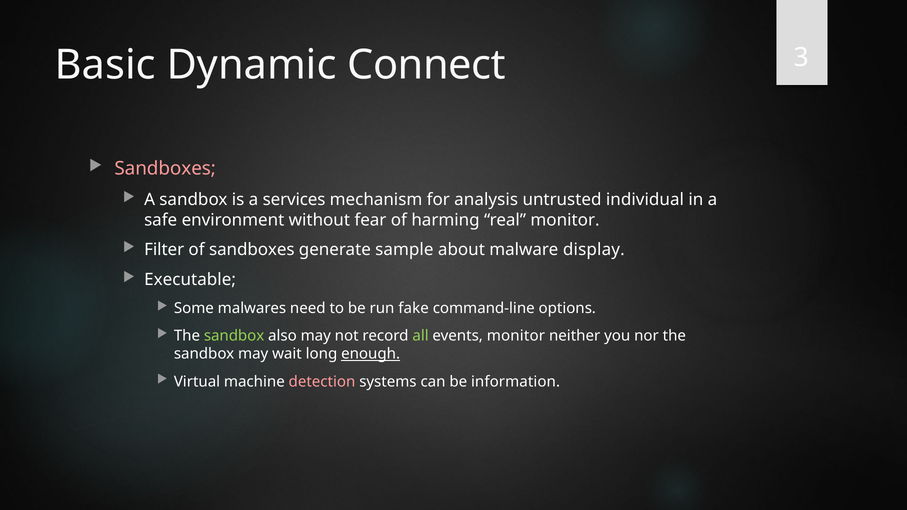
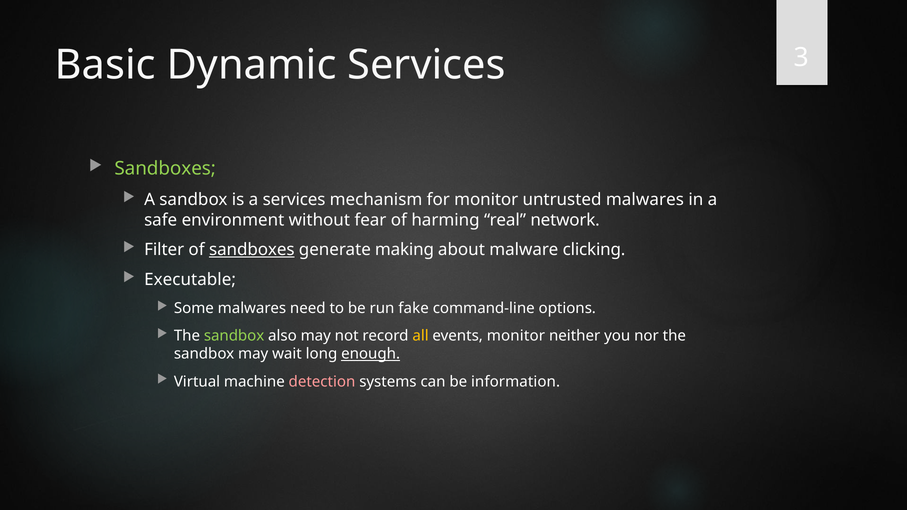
Dynamic Connect: Connect -> Services
Sandboxes at (165, 169) colour: pink -> light green
for analysis: analysis -> monitor
untrusted individual: individual -> malwares
real monitor: monitor -> network
sandboxes at (252, 250) underline: none -> present
sample: sample -> making
display: display -> clicking
all colour: light green -> yellow
